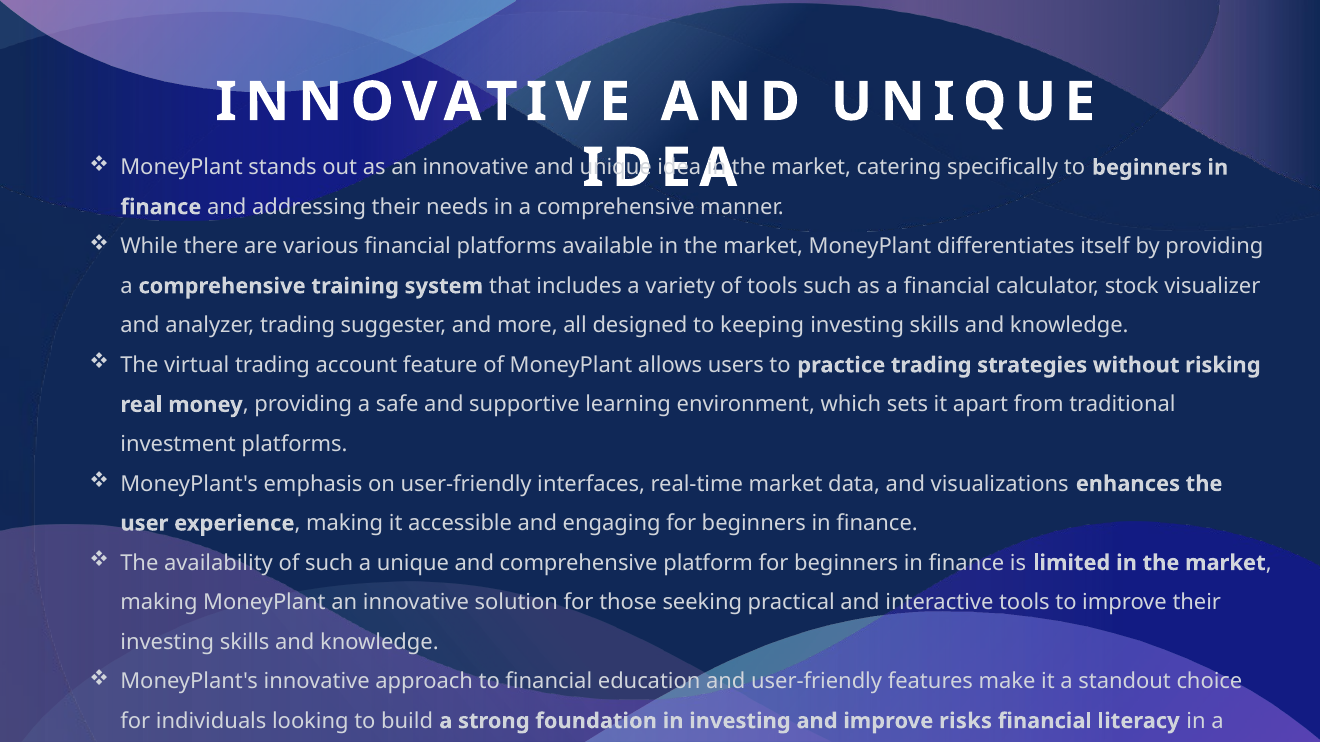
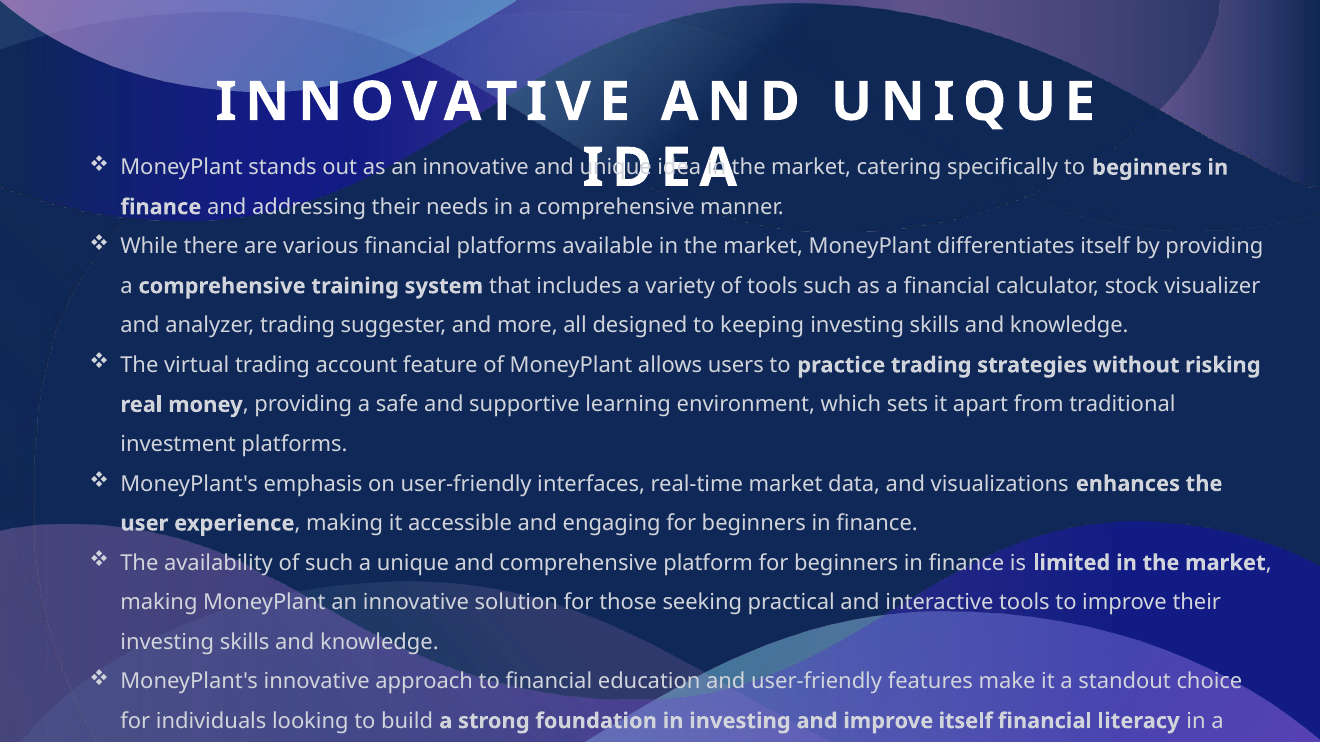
improve risks: risks -> itself
